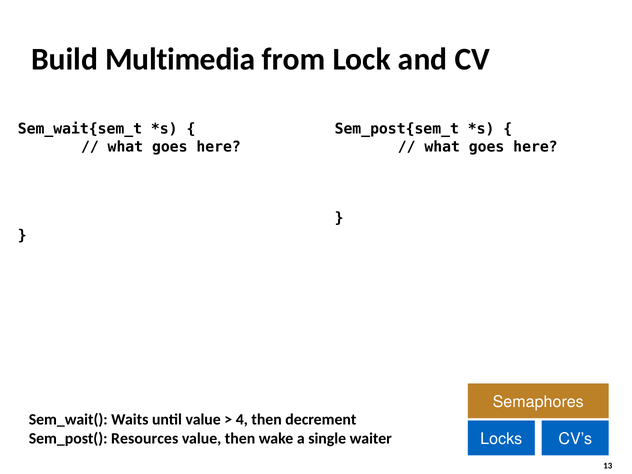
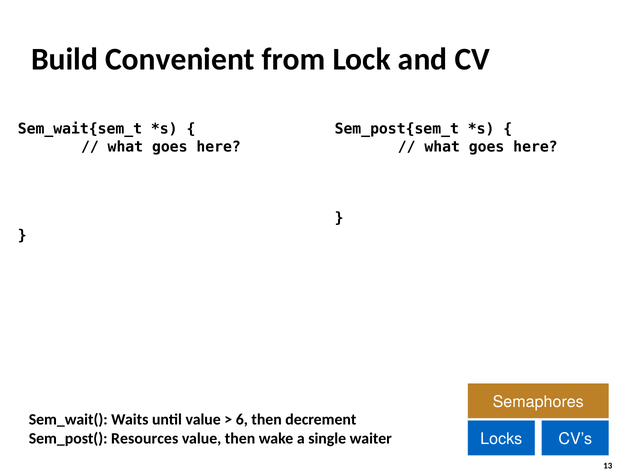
Multimedia: Multimedia -> Convenient
4: 4 -> 6
